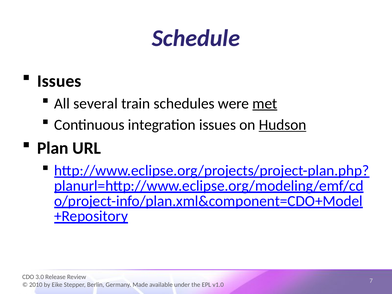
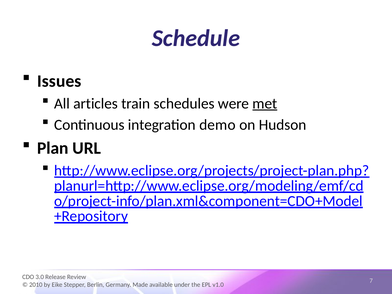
several: several -> articles
integration issues: issues -> demo
Hudson underline: present -> none
